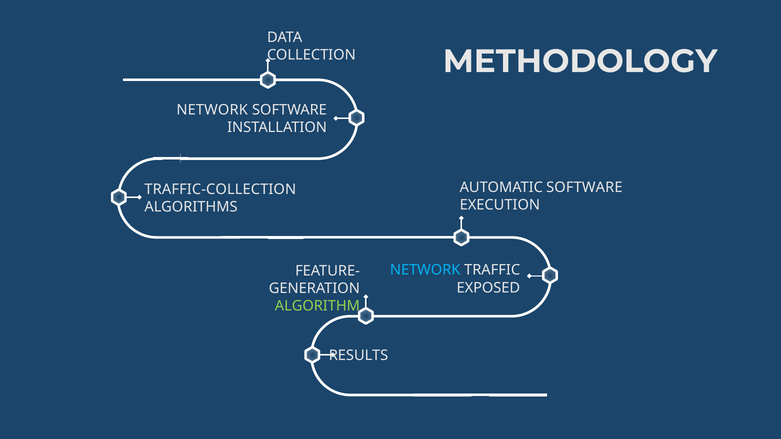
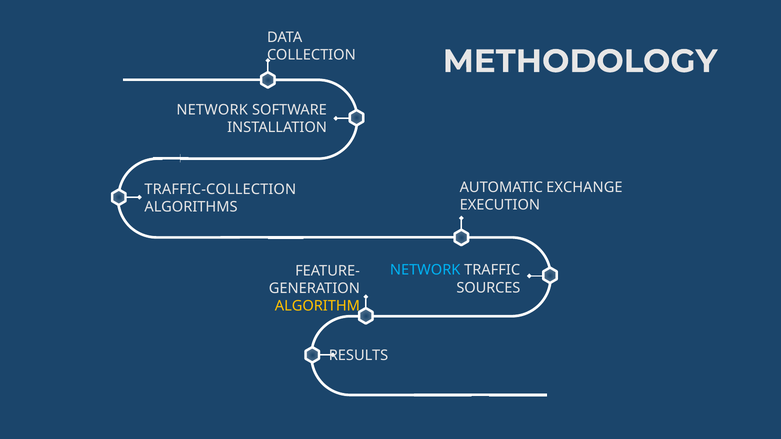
AUTOMATIC SOFTWARE: SOFTWARE -> EXCHANGE
EXPOSED: EXPOSED -> SOURCES
ALGORITHM colour: light green -> yellow
